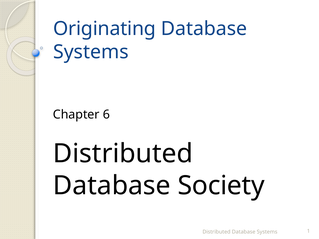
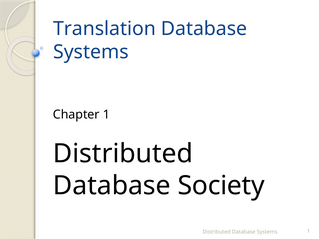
Originating: Originating -> Translation
Chapter 6: 6 -> 1
